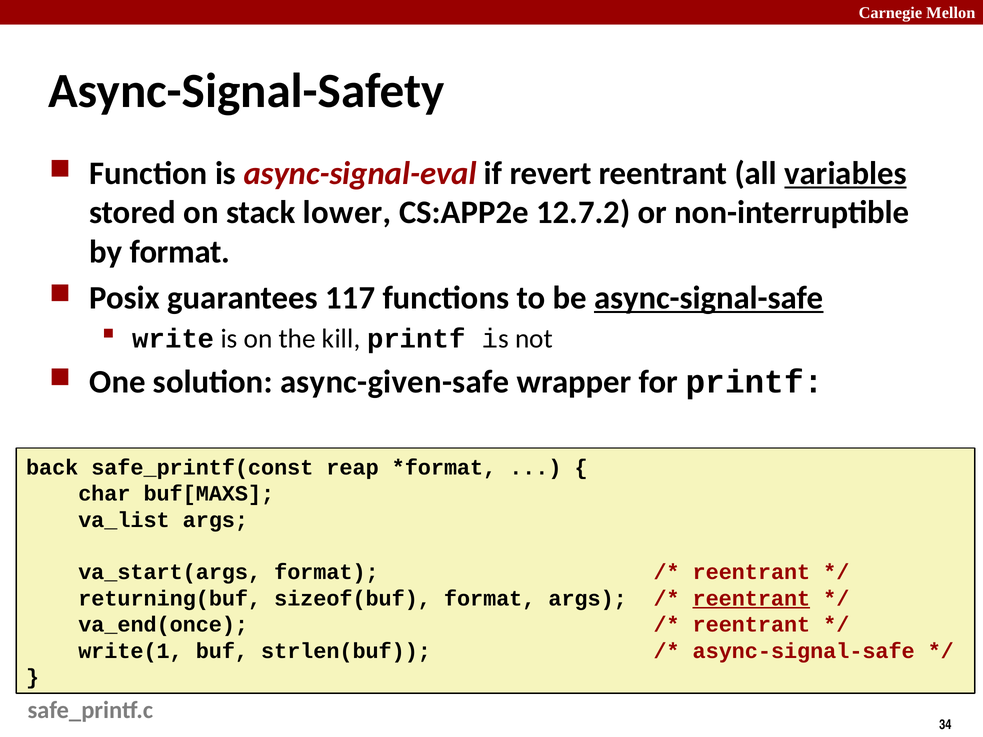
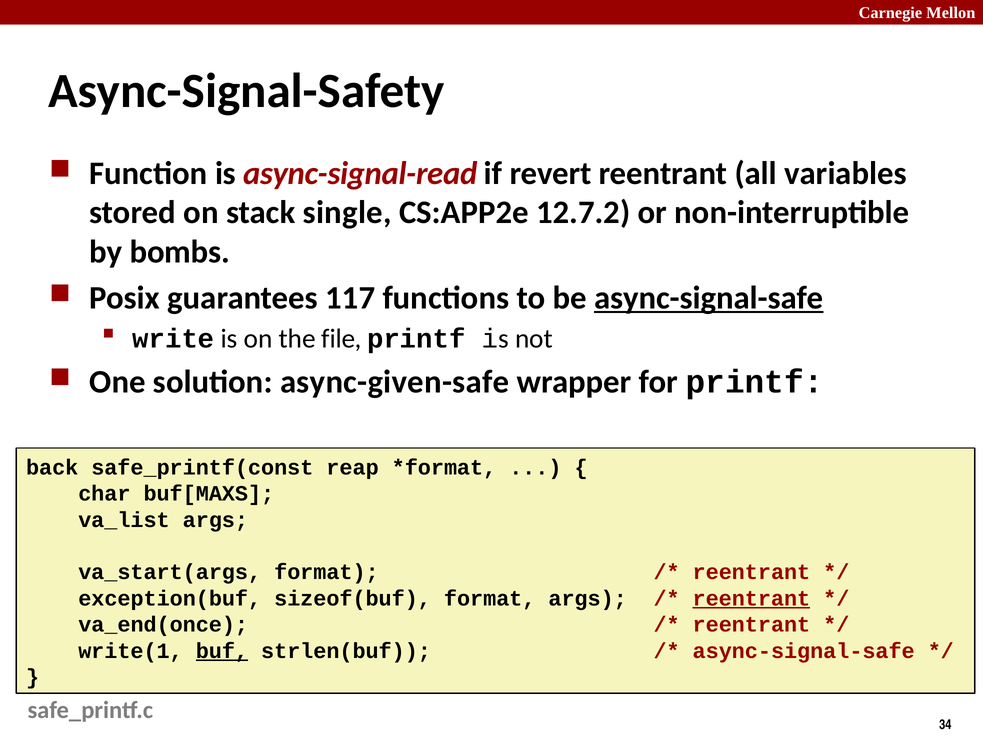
async-signal-eval: async-signal-eval -> async-signal-read
variables underline: present -> none
lower: lower -> single
by format: format -> bombs
kill: kill -> file
returning(buf: returning(buf -> exception(buf
buf underline: none -> present
